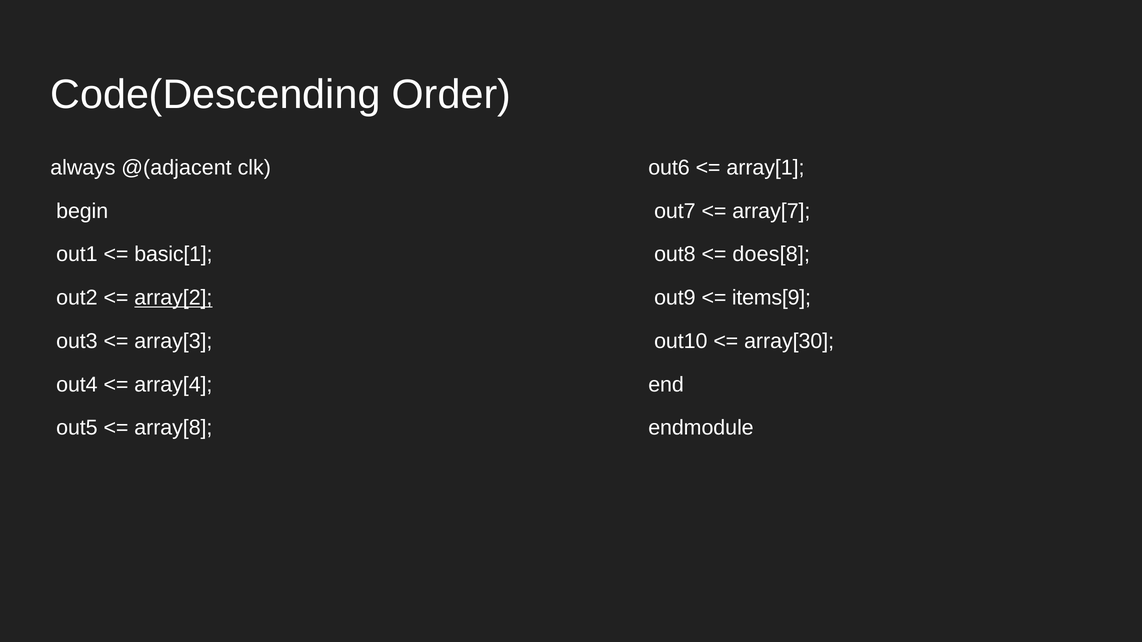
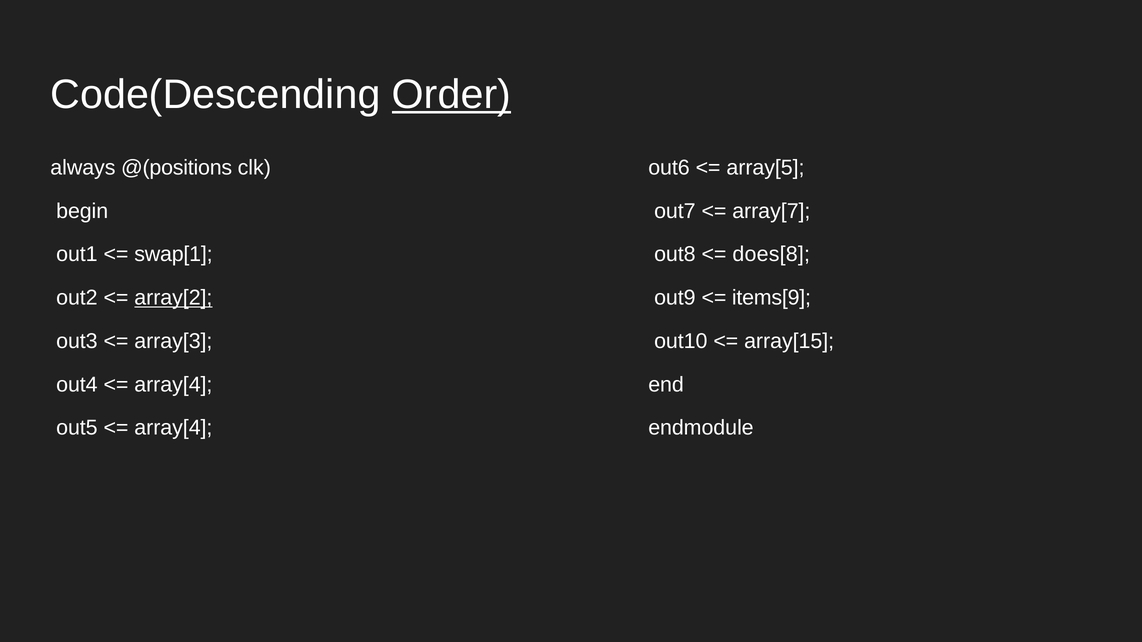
Order underline: none -> present
@(adjacent: @(adjacent -> @(positions
array[1: array[1 -> array[5
basic[1: basic[1 -> swap[1
array[30: array[30 -> array[15
array[8 at (173, 428): array[8 -> array[4
